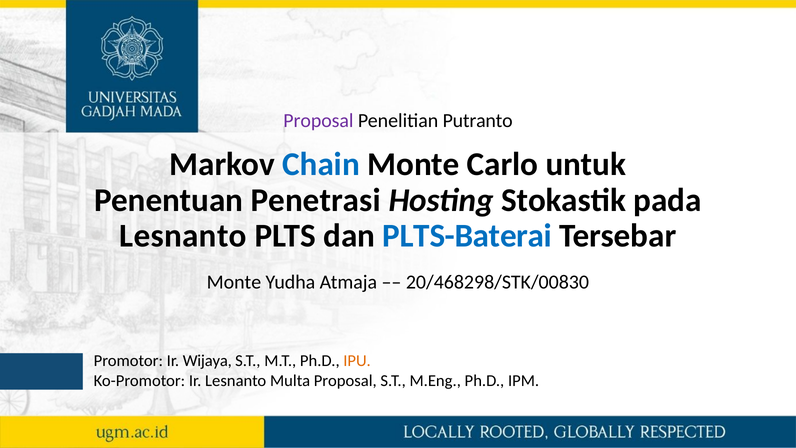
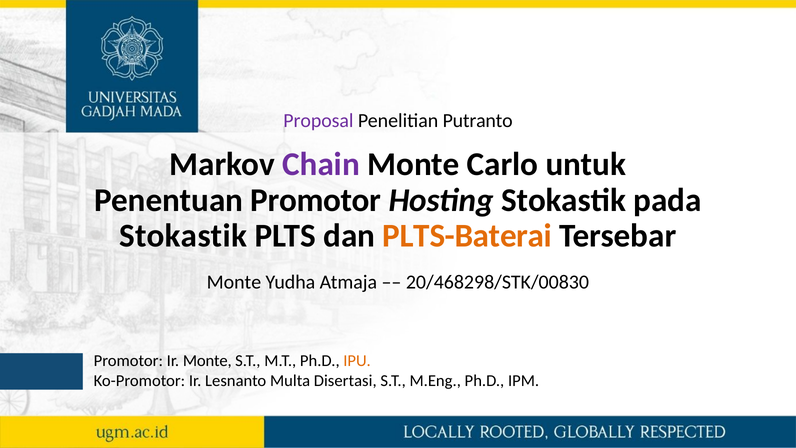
Chain colour: blue -> purple
Penentuan Penetrasi: Penetrasi -> Promotor
Lesnanto at (183, 236): Lesnanto -> Stokastik
PLTS-Baterai colour: blue -> orange
Ir Wijaya: Wijaya -> Monte
Multa Proposal: Proposal -> Disertasi
